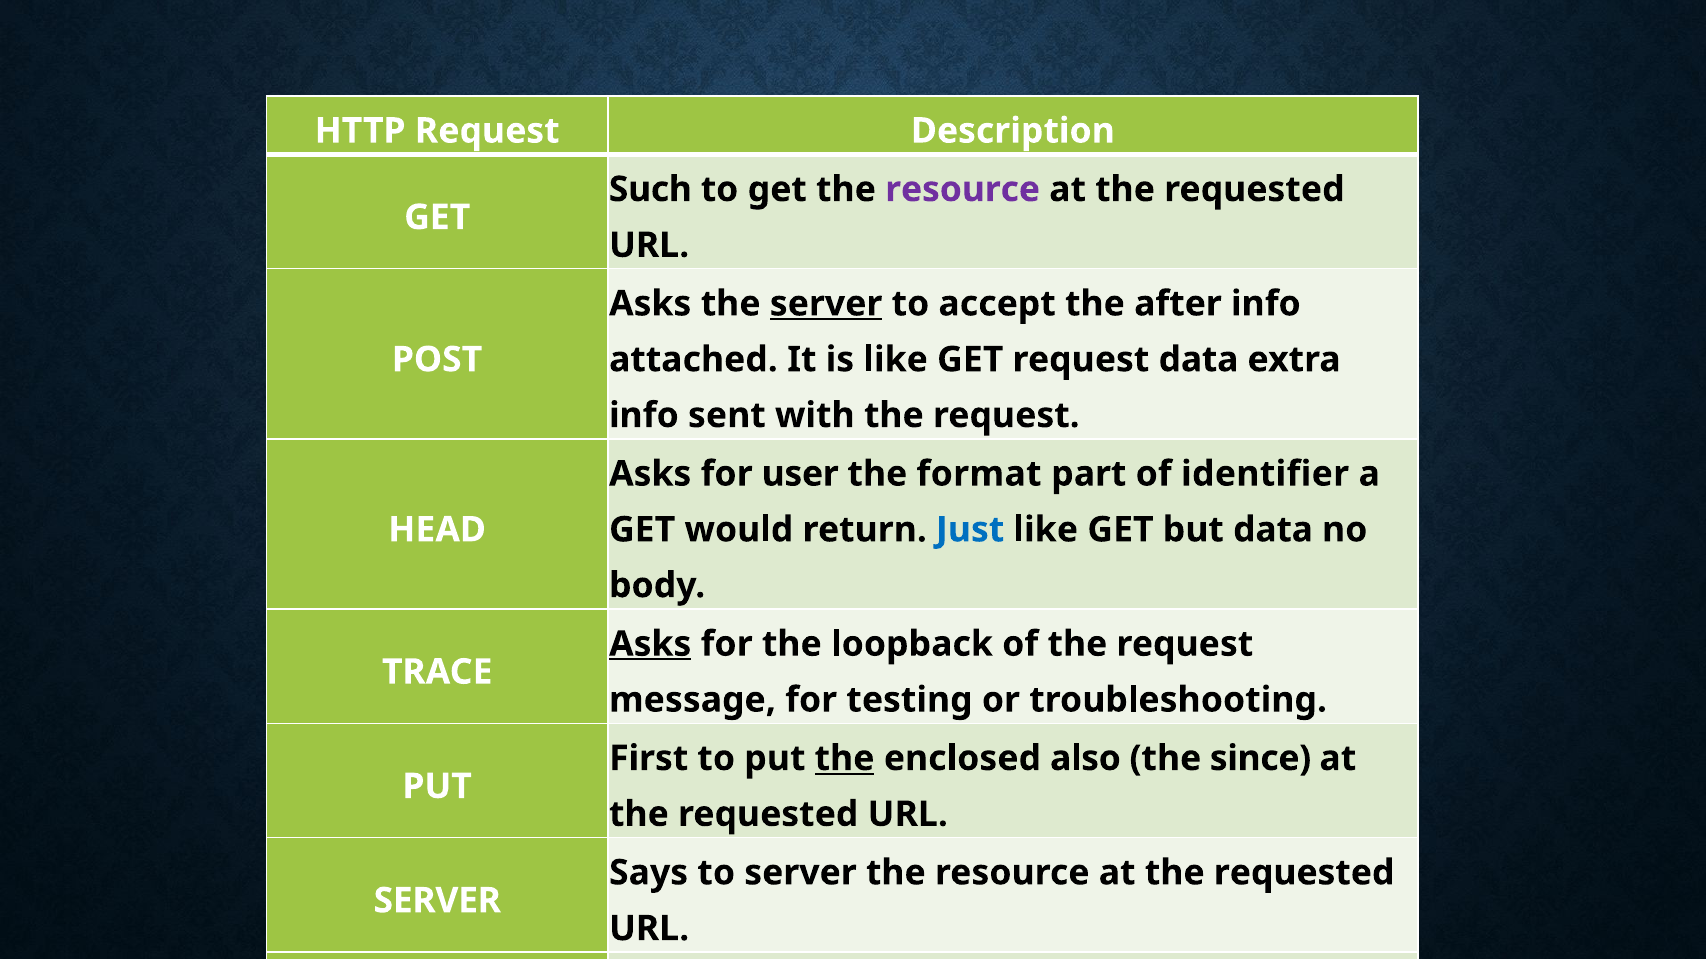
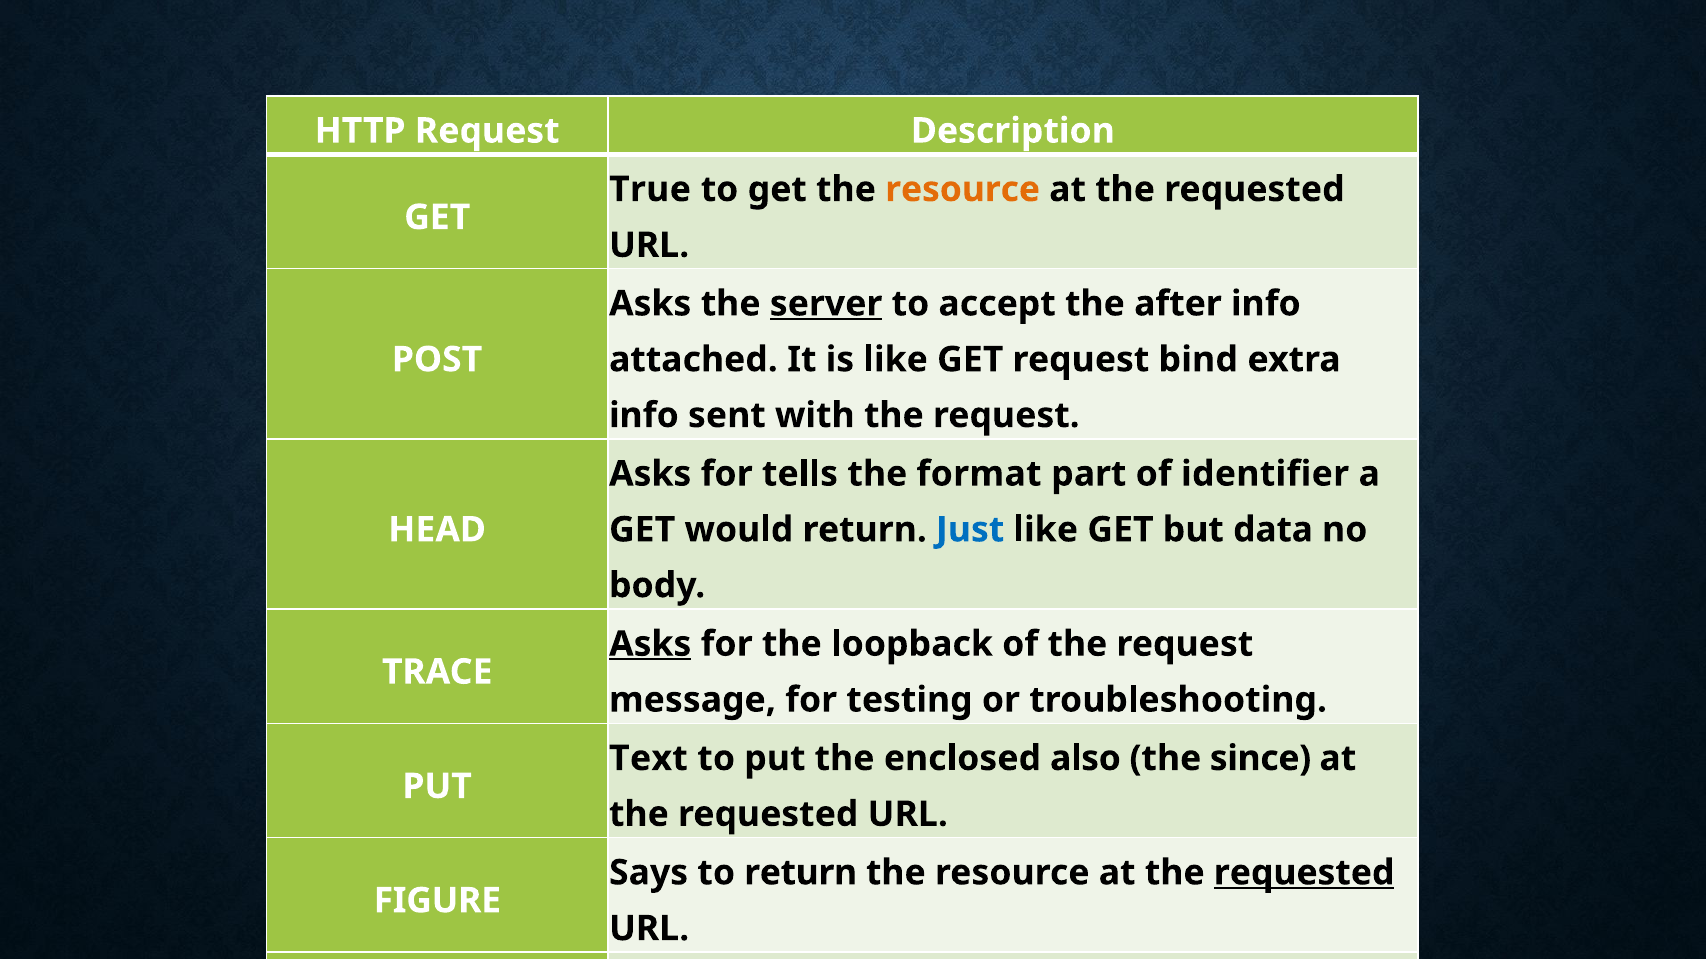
Such: Such -> True
resource at (963, 190) colour: purple -> orange
request data: data -> bind
user: user -> tells
First: First -> Text
the at (844, 759) underline: present -> none
to server: server -> return
requested at (1304, 873) underline: none -> present
SERVER at (437, 901): SERVER -> FIGURE
